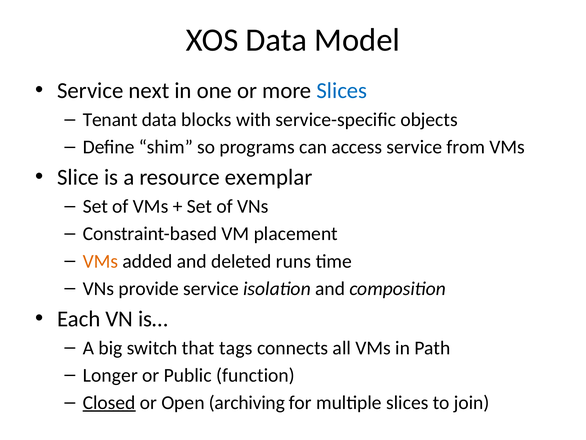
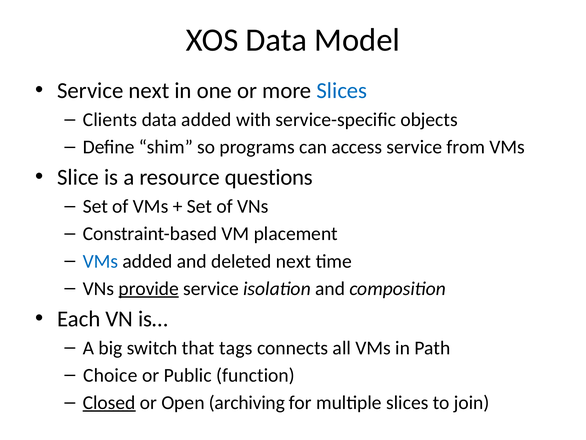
Tenant: Tenant -> Clients
data blocks: blocks -> added
exemplar: exemplar -> questions
VMs at (100, 261) colour: orange -> blue
deleted runs: runs -> next
provide underline: none -> present
Longer: Longer -> Choice
